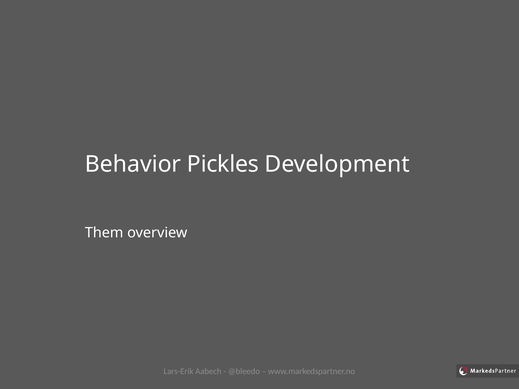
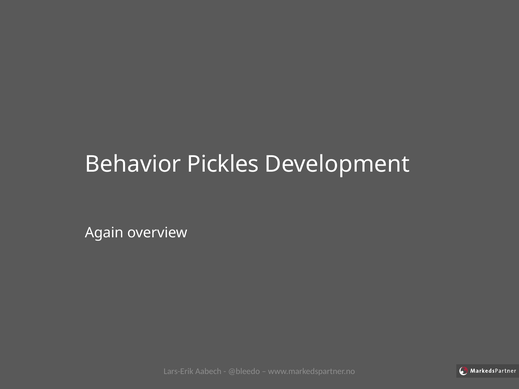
Them: Them -> Again
